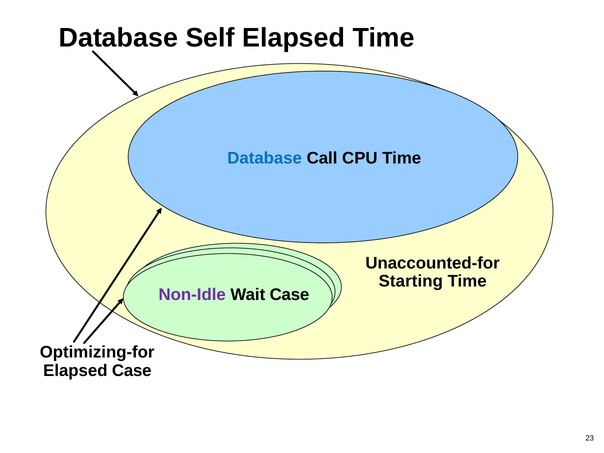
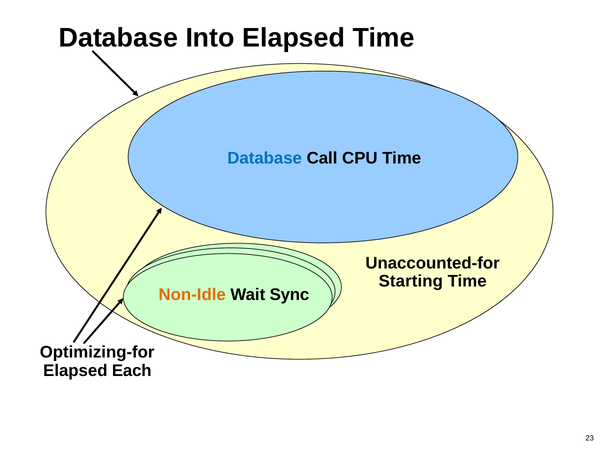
Self: Self -> Into
Non-Idle colour: purple -> orange
Wait Case: Case -> Sync
Elapsed Case: Case -> Each
